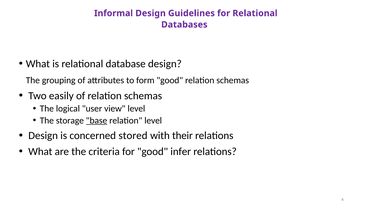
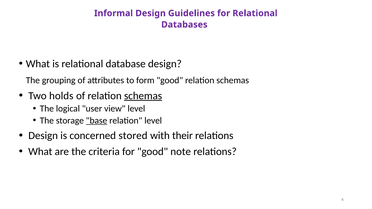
easily: easily -> holds
schemas at (143, 96) underline: none -> present
infer: infer -> note
